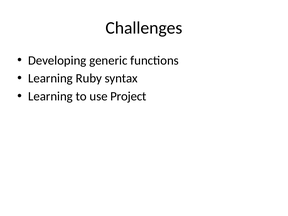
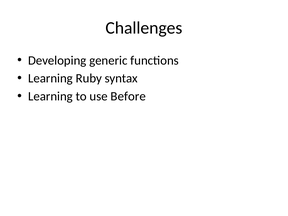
Project: Project -> Before
